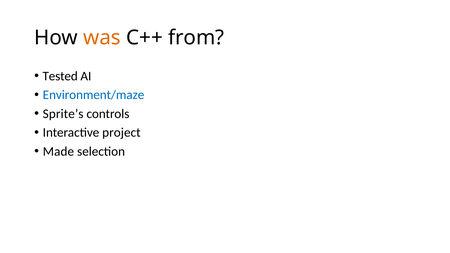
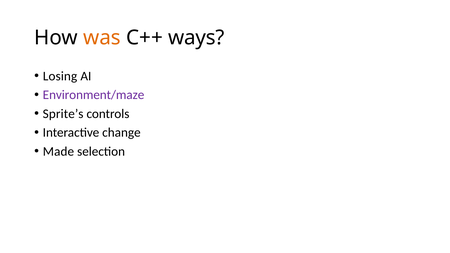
from: from -> ways
Tested: Tested -> Losing
Environment/maze colour: blue -> purple
project: project -> change
